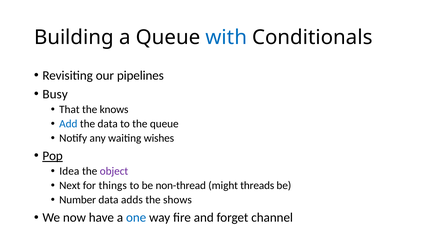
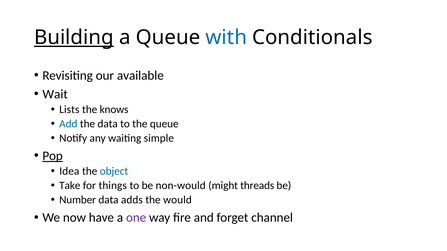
Building underline: none -> present
pipelines: pipelines -> available
Busy: Busy -> Wait
That: That -> Lists
wishes: wishes -> simple
object colour: purple -> blue
Next: Next -> Take
non-thread: non-thread -> non-would
shows: shows -> would
one colour: blue -> purple
